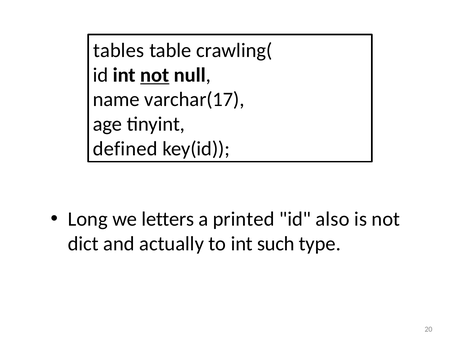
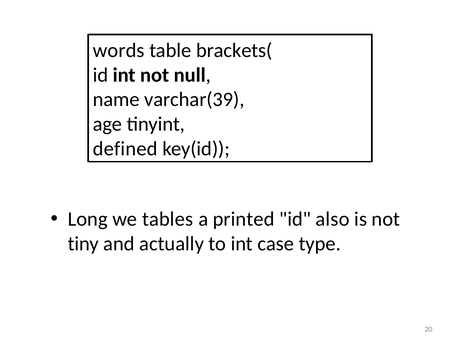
tables: tables -> words
crawling(: crawling( -> brackets(
not at (155, 75) underline: present -> none
varchar(17: varchar(17 -> varchar(39
letters: letters -> tables
dict: dict -> tiny
such: such -> case
